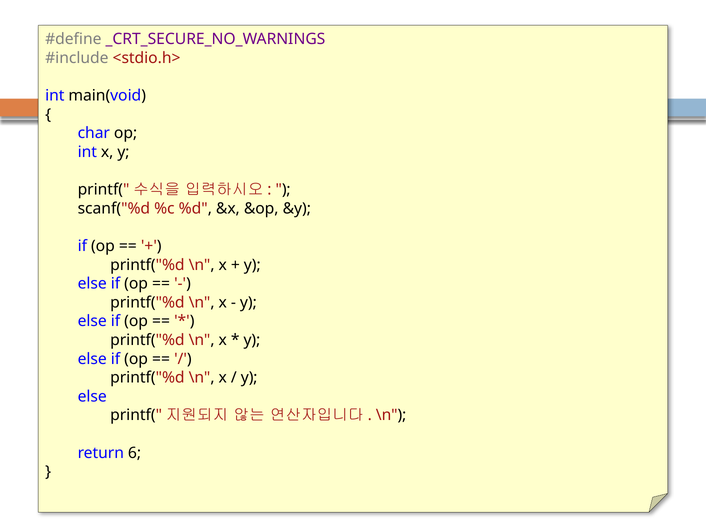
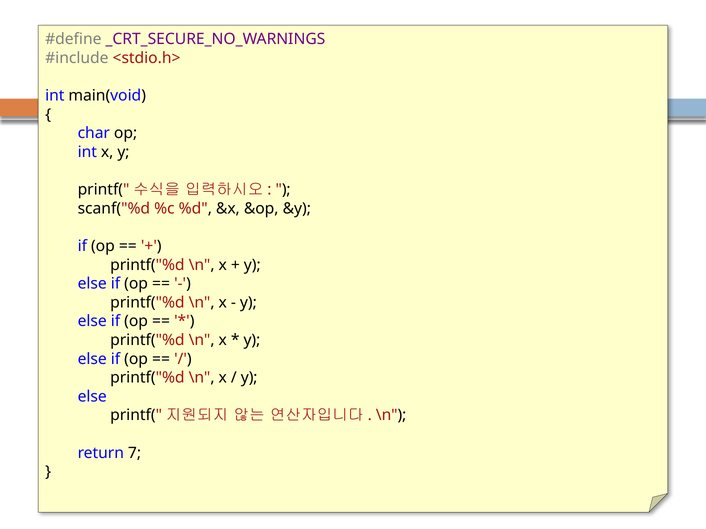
6: 6 -> 7
